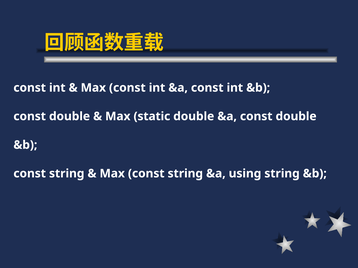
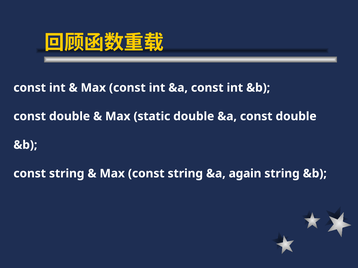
using: using -> again
